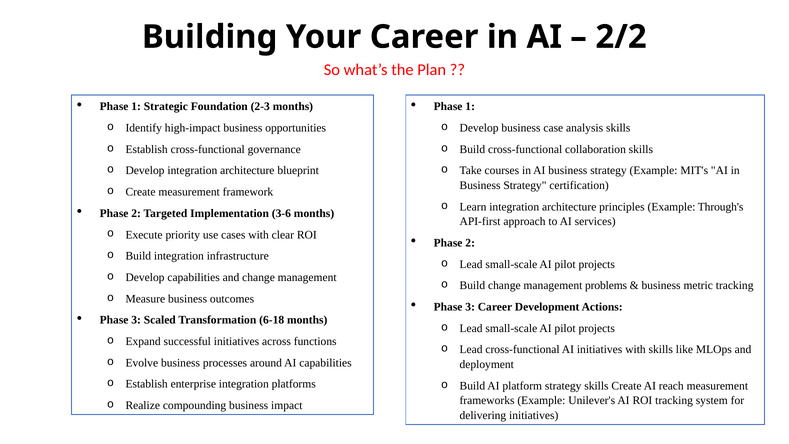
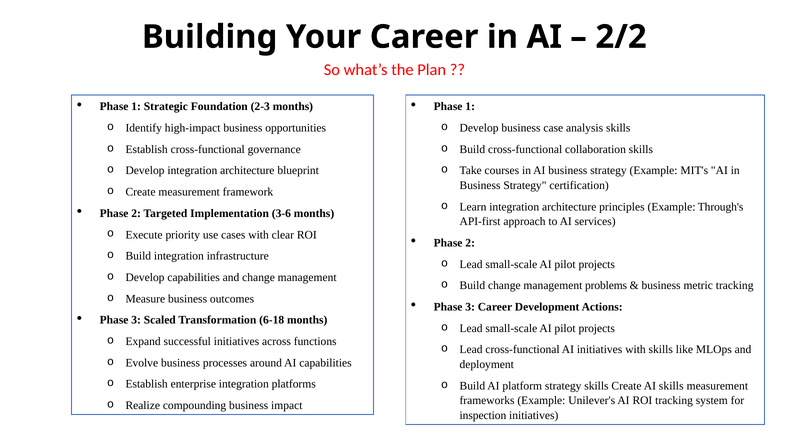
AI reach: reach -> skills
delivering: delivering -> inspection
